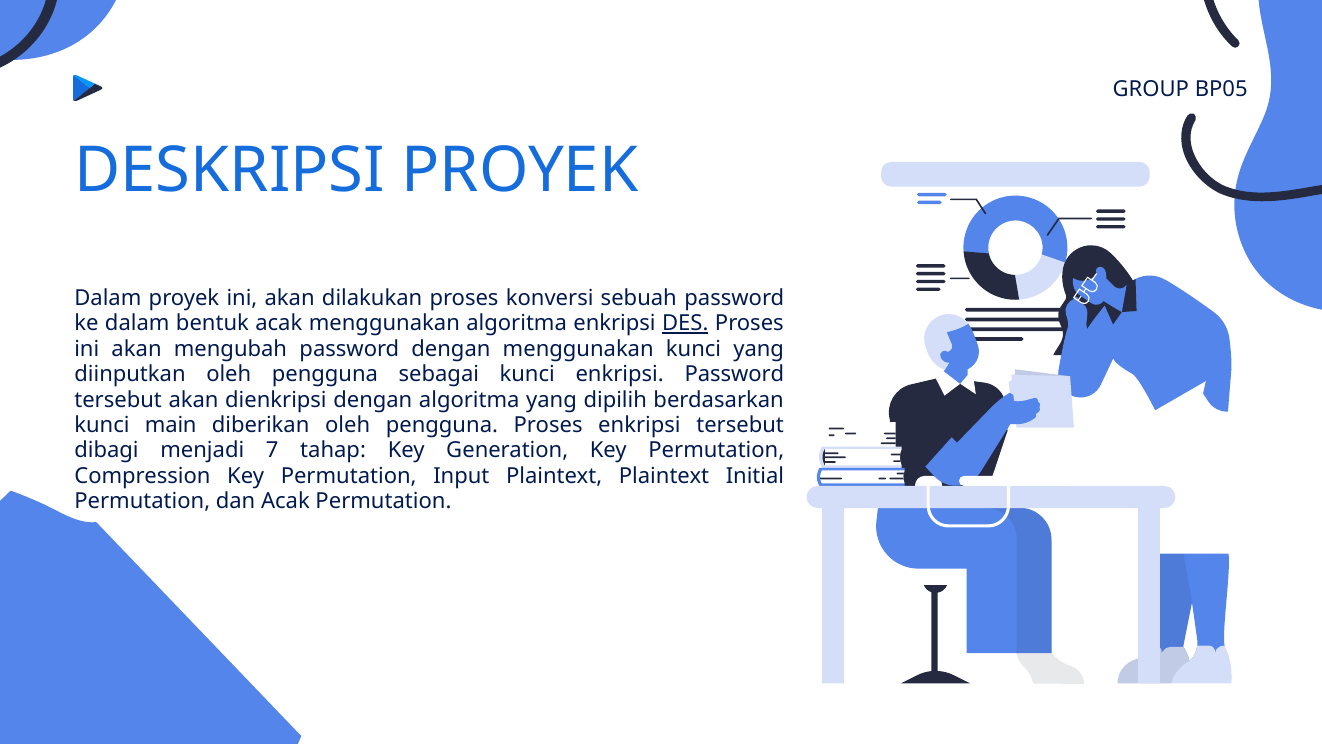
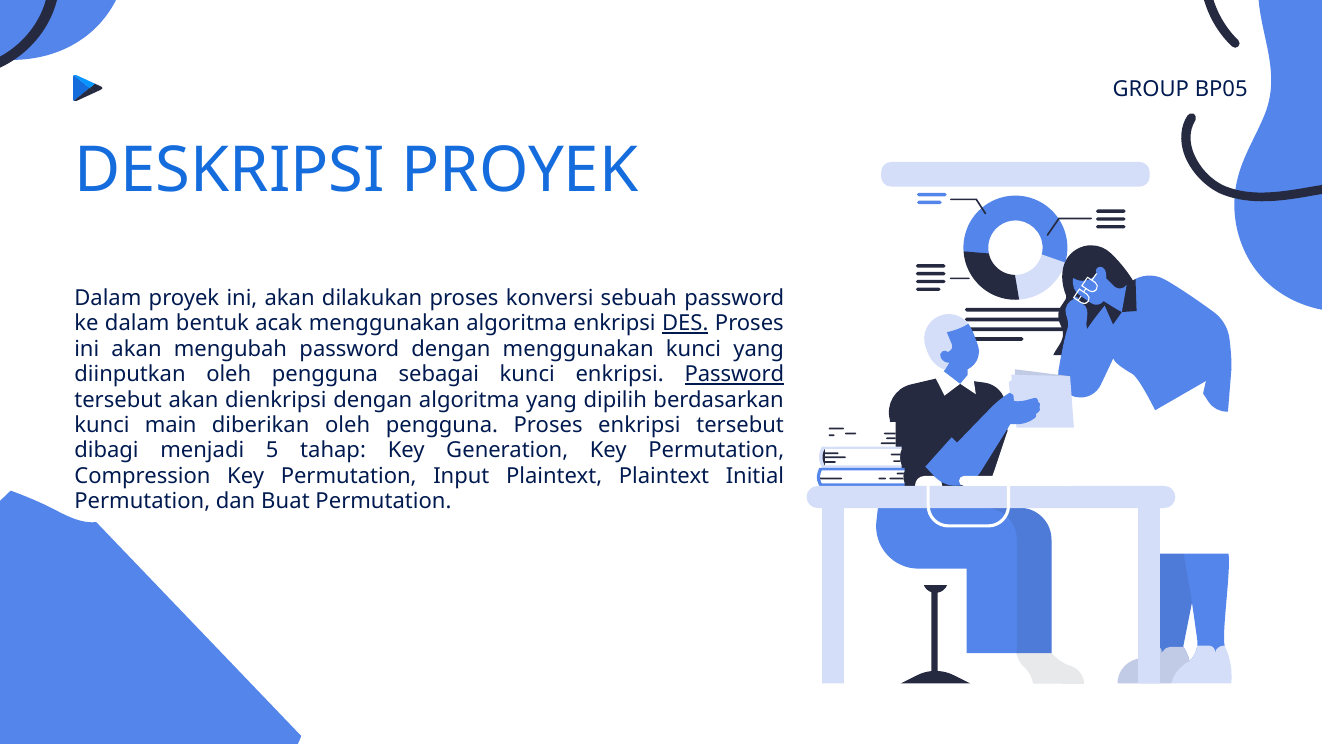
Password at (734, 374) underline: none -> present
7: 7 -> 5
dan Acak: Acak -> Buat
